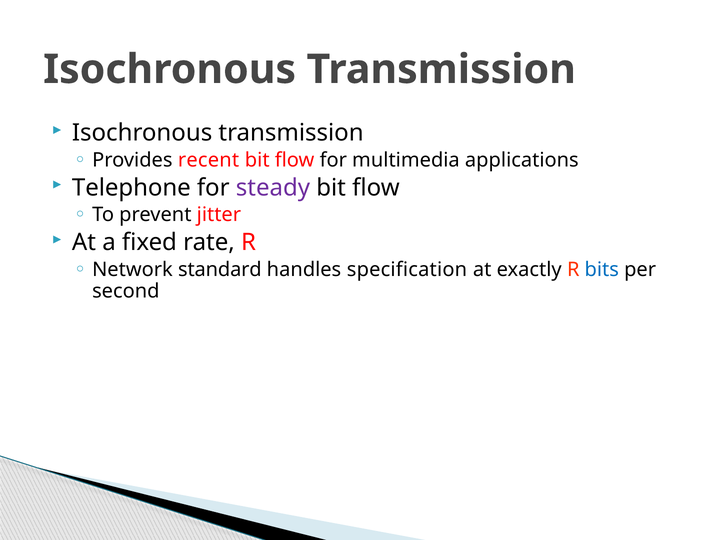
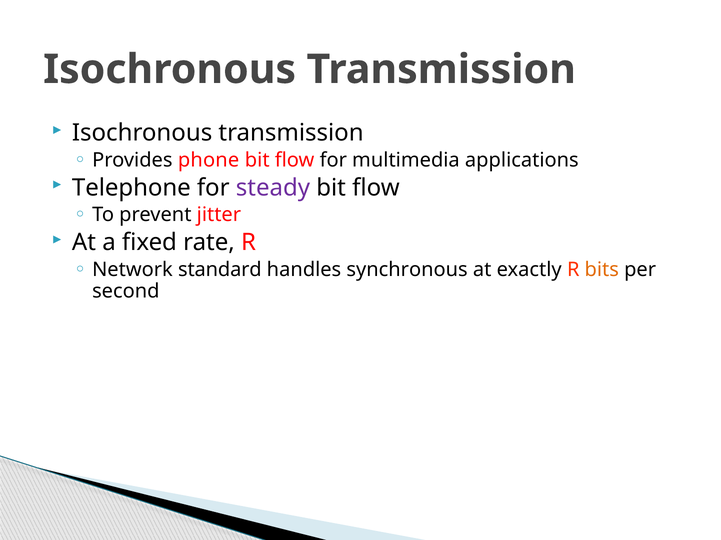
recent: recent -> phone
specification: specification -> synchronous
bits colour: blue -> orange
